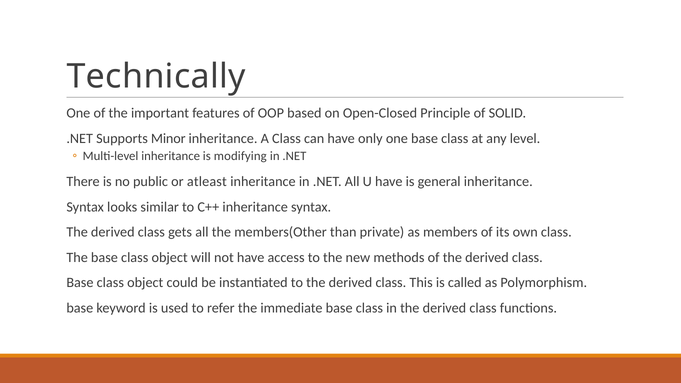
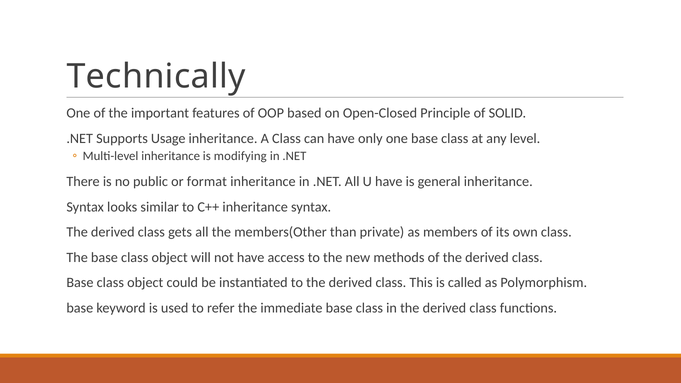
Minor: Minor -> Usage
atleast: atleast -> format
